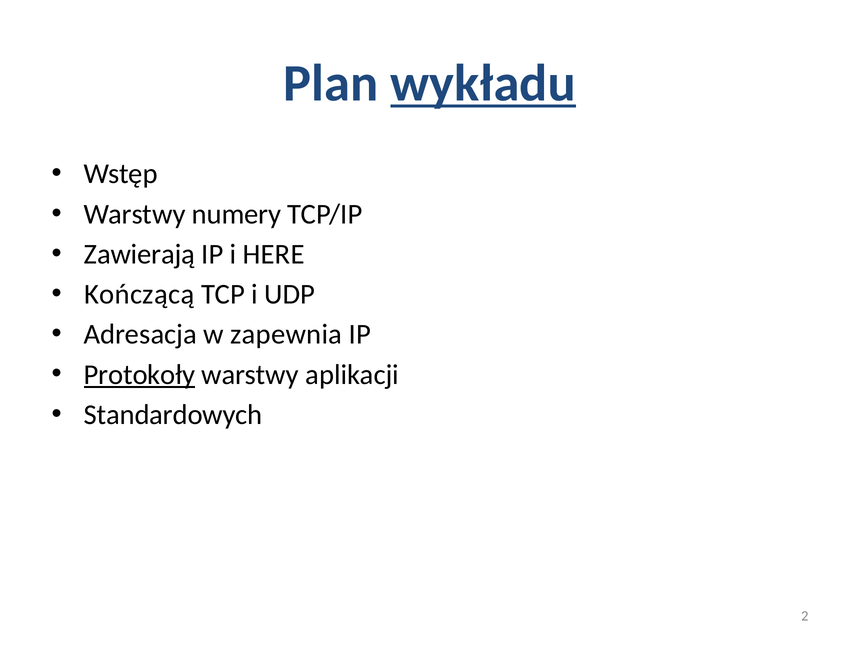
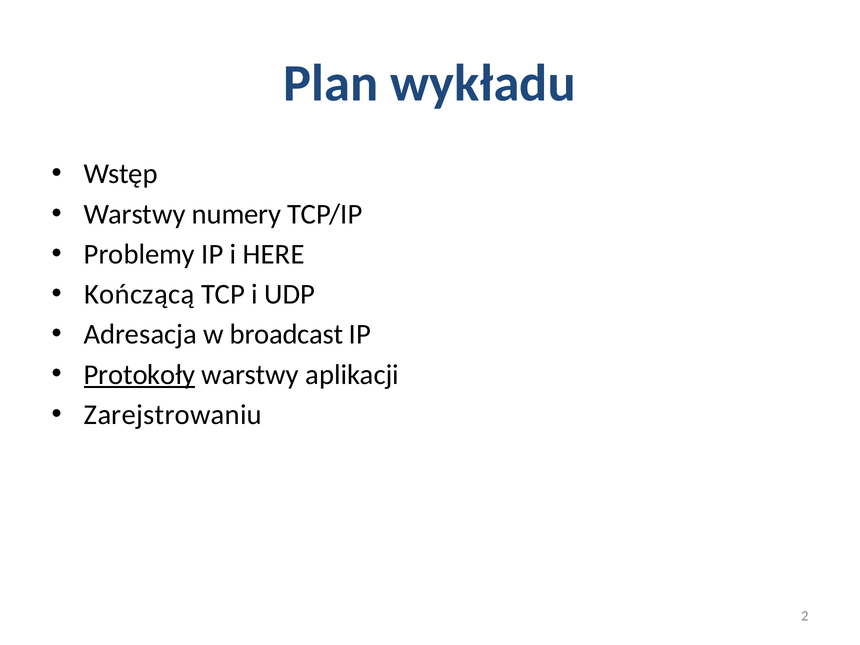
wykładu underline: present -> none
Zawierają: Zawierają -> Problemy
zapewnia: zapewnia -> broadcast
Standardowych: Standardowych -> Zarejstrowaniu
